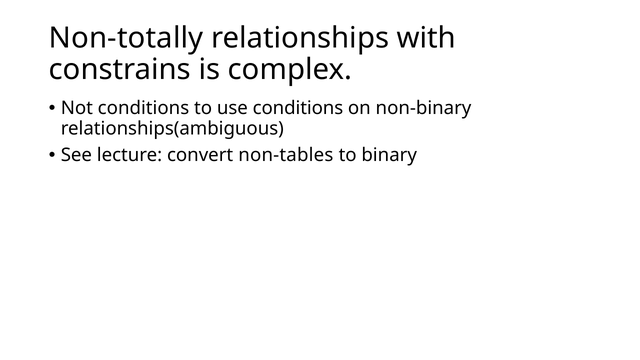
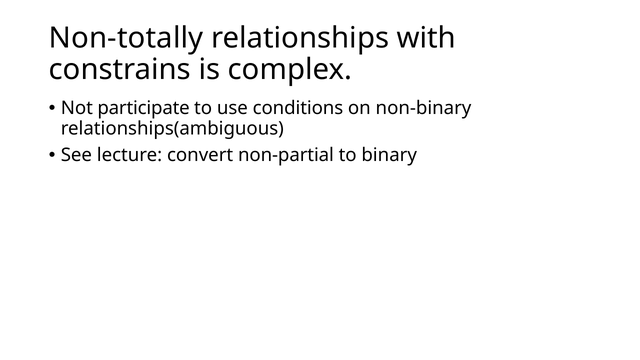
Not conditions: conditions -> participate
non-tables: non-tables -> non-partial
